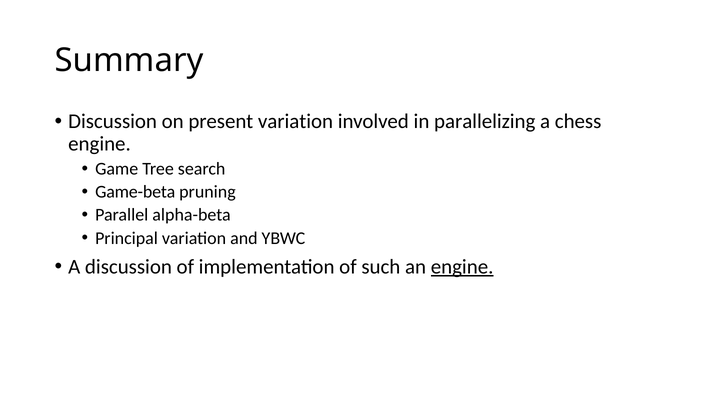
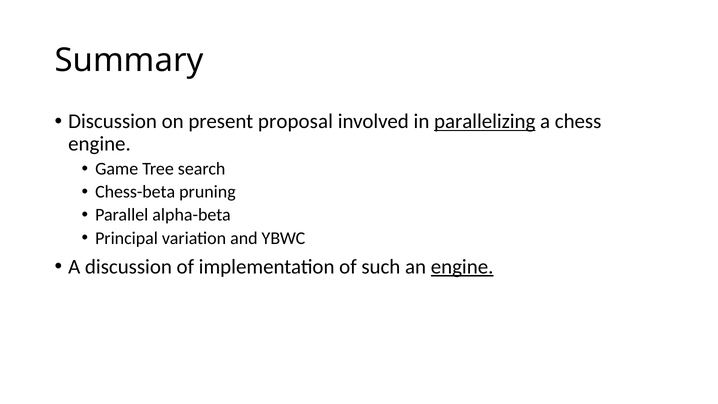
present variation: variation -> proposal
parallelizing underline: none -> present
Game-beta: Game-beta -> Chess-beta
